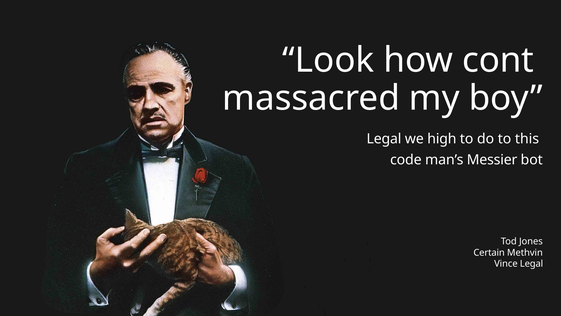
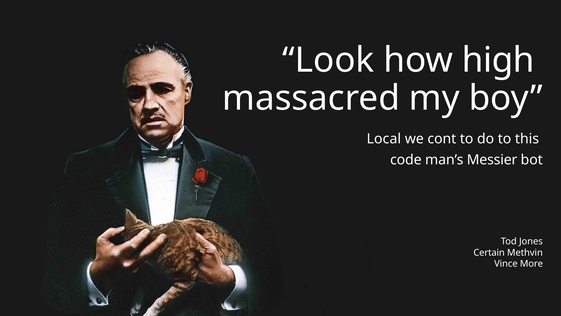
cont: cont -> high
Legal at (384, 139): Legal -> Local
high: high -> cont
Vince Legal: Legal -> More
